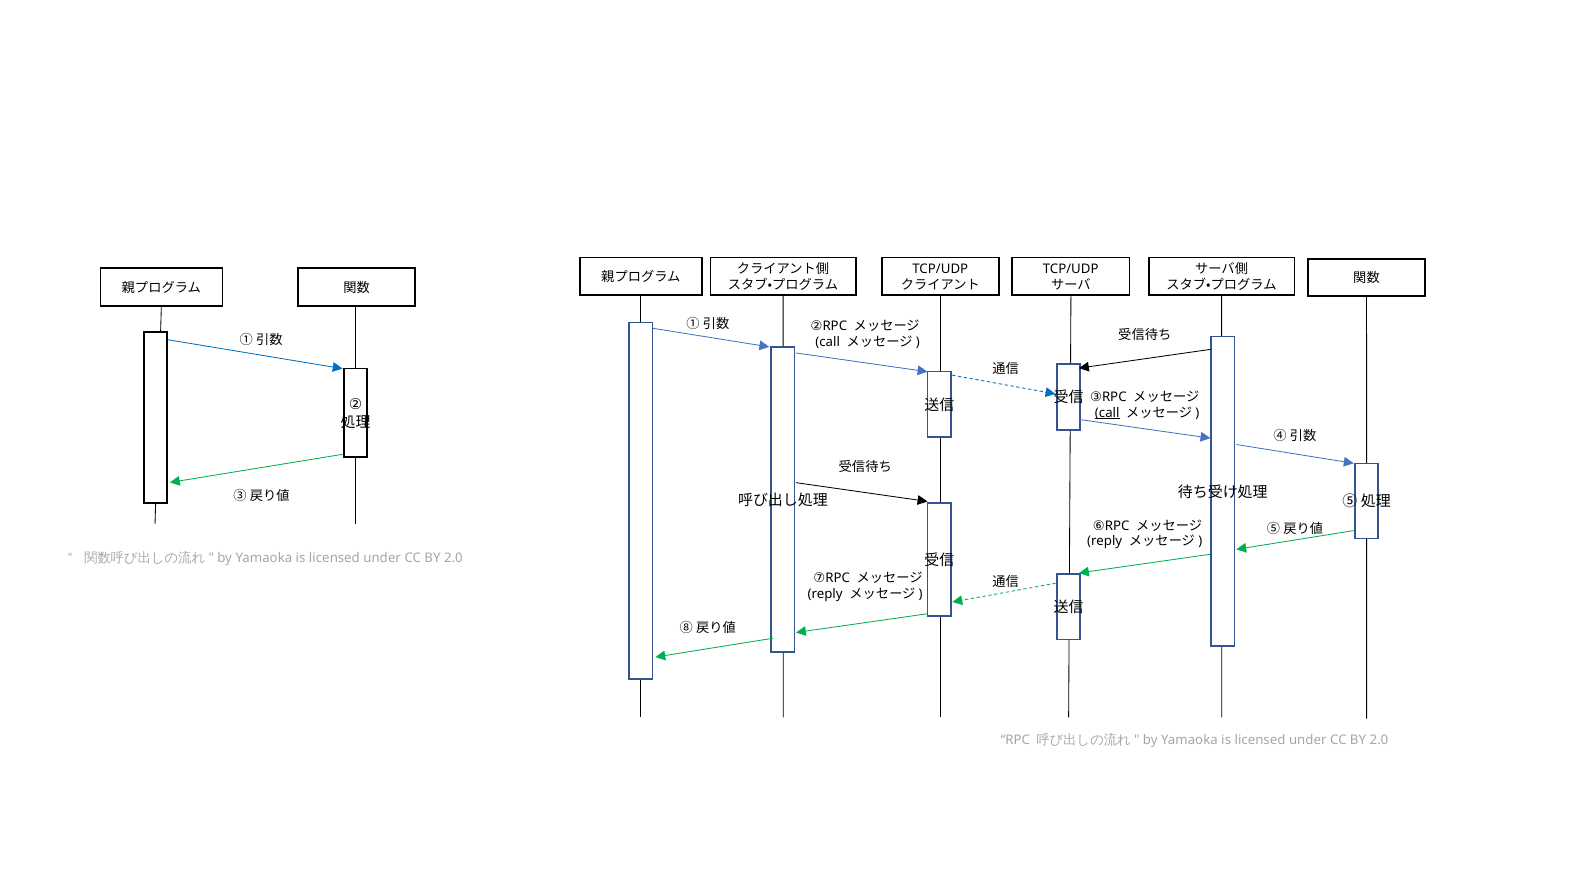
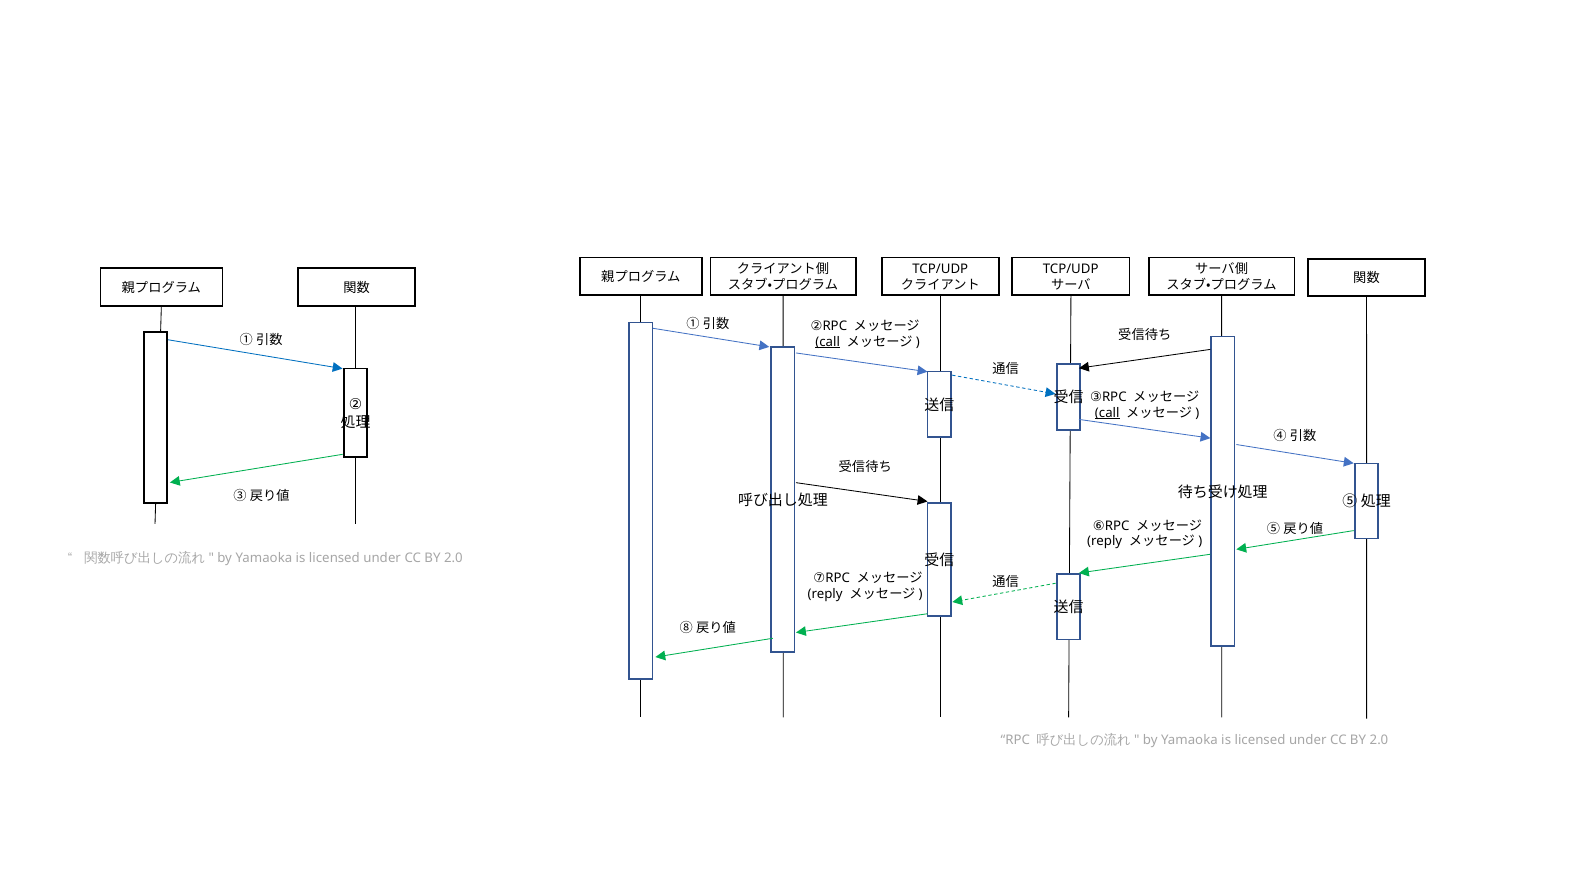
call at (828, 342) underline: none -> present
